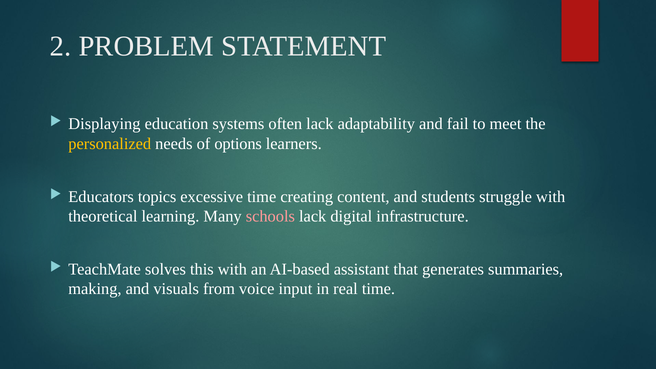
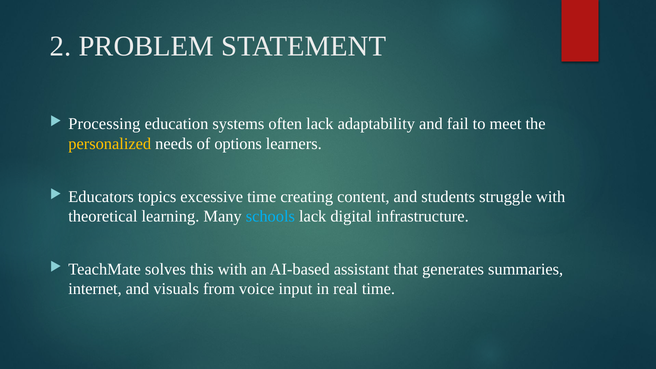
Displaying: Displaying -> Processing
schools colour: pink -> light blue
making: making -> internet
